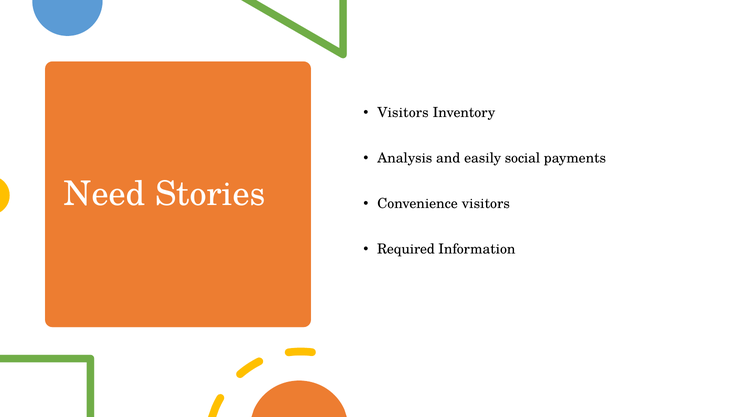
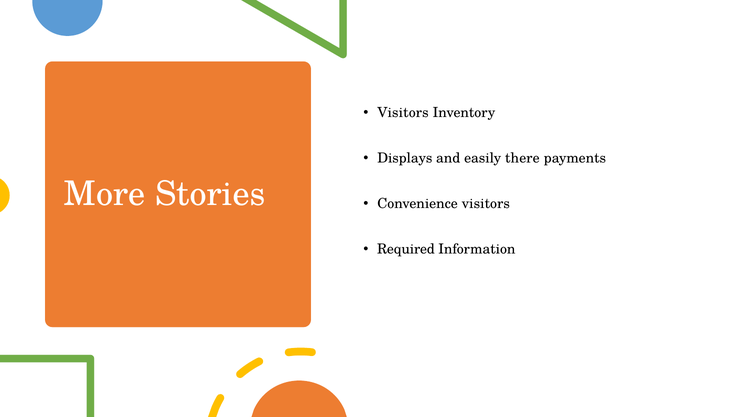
Analysis: Analysis -> Displays
social: social -> there
Need: Need -> More
